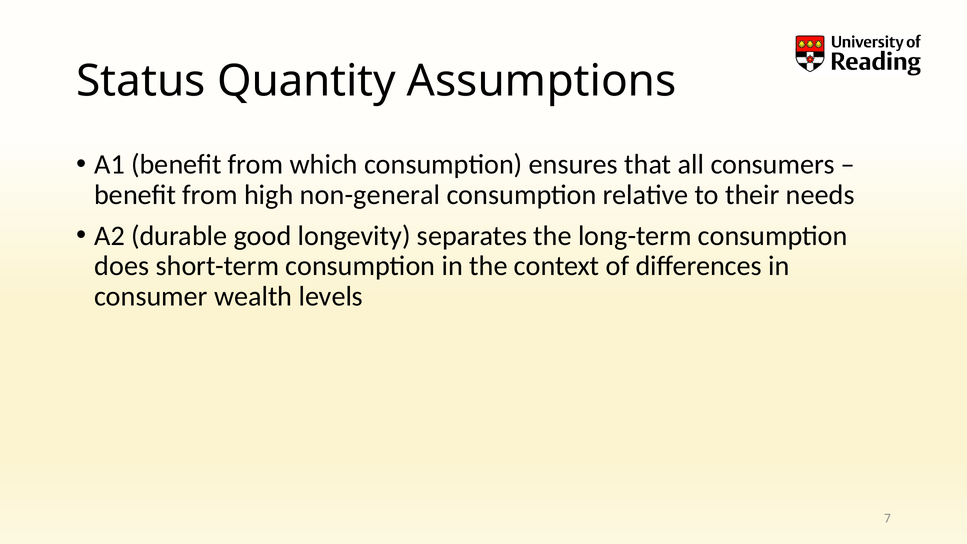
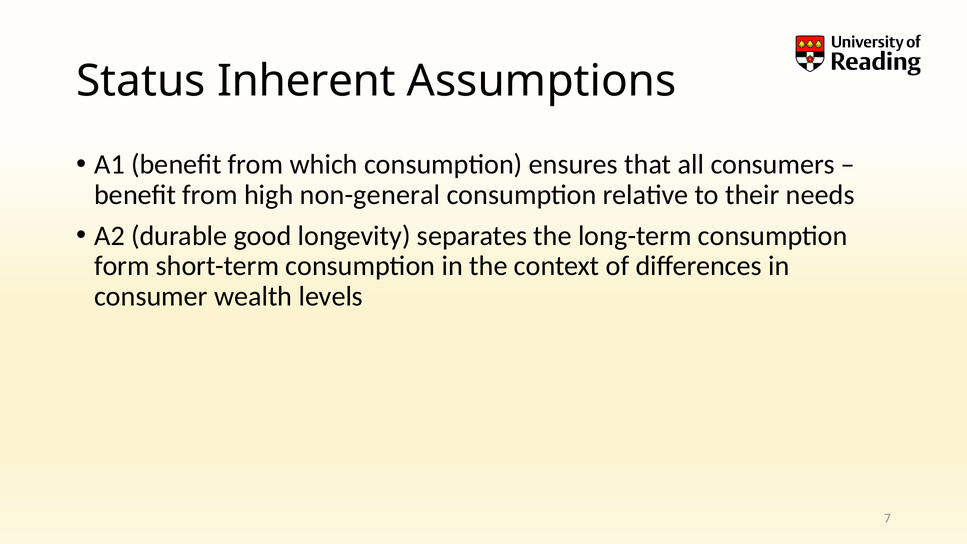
Quantity: Quantity -> Inherent
does: does -> form
